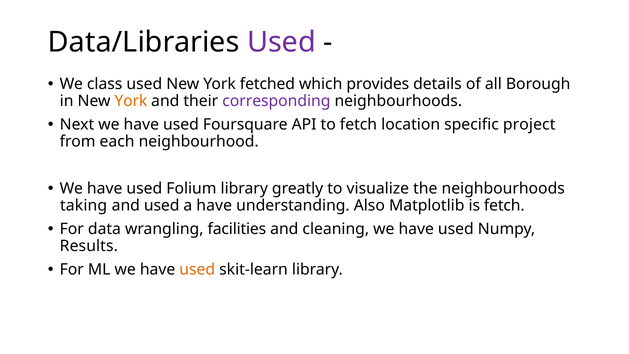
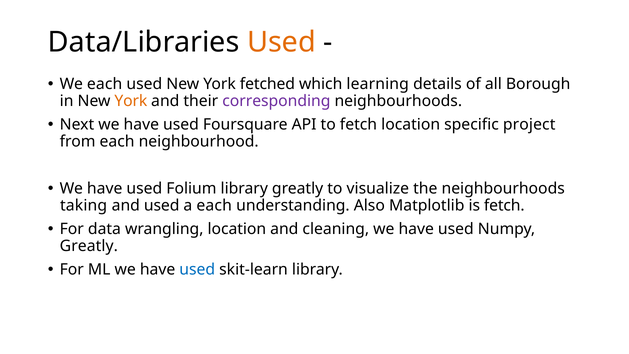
Used at (281, 42) colour: purple -> orange
We class: class -> each
provides: provides -> learning
a have: have -> each
wrangling facilities: facilities -> location
Results at (89, 246): Results -> Greatly
used at (197, 270) colour: orange -> blue
